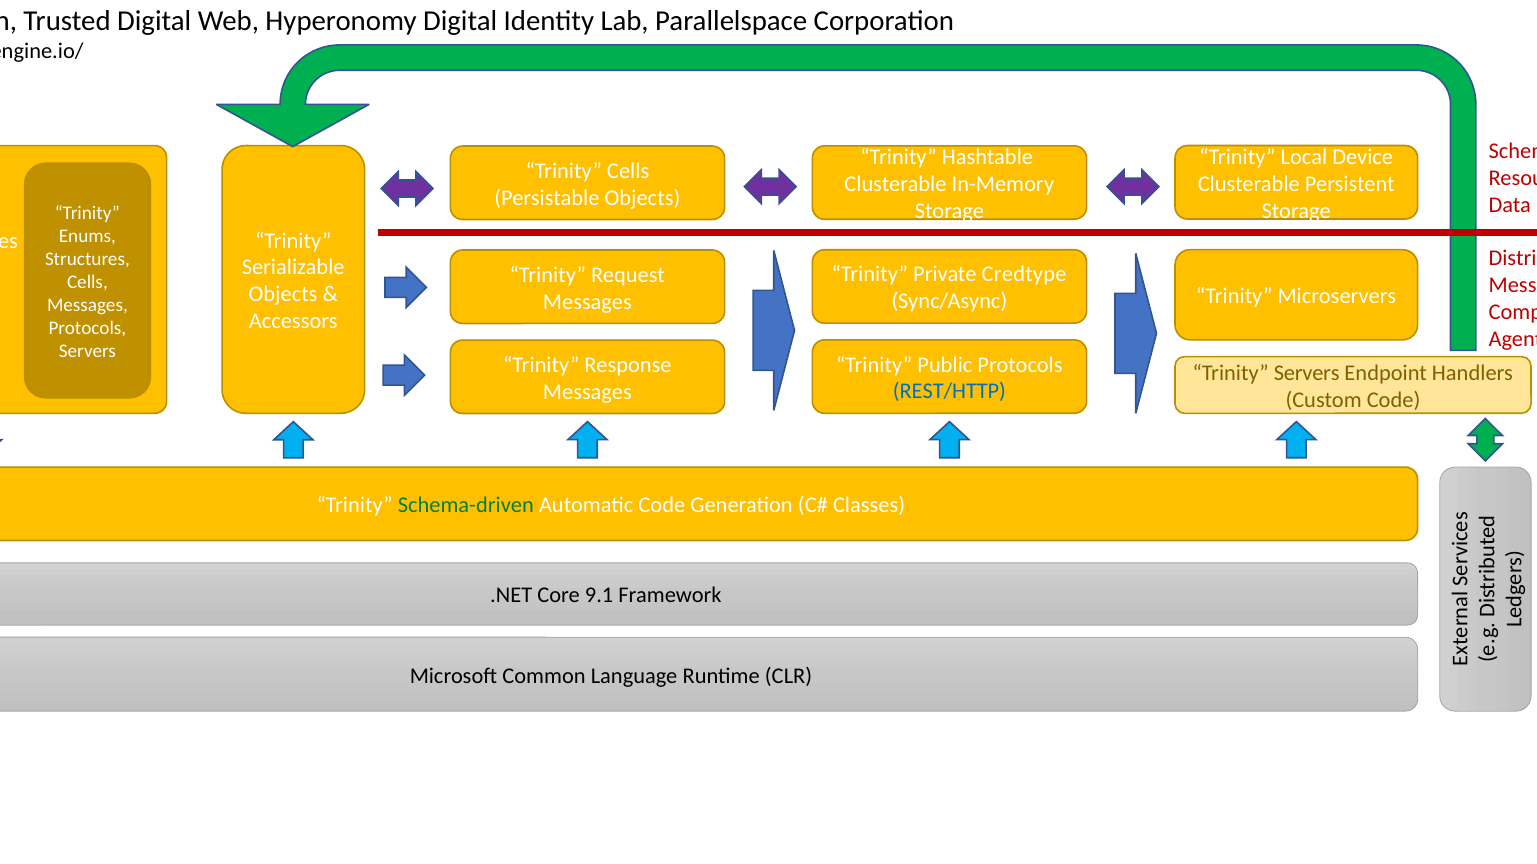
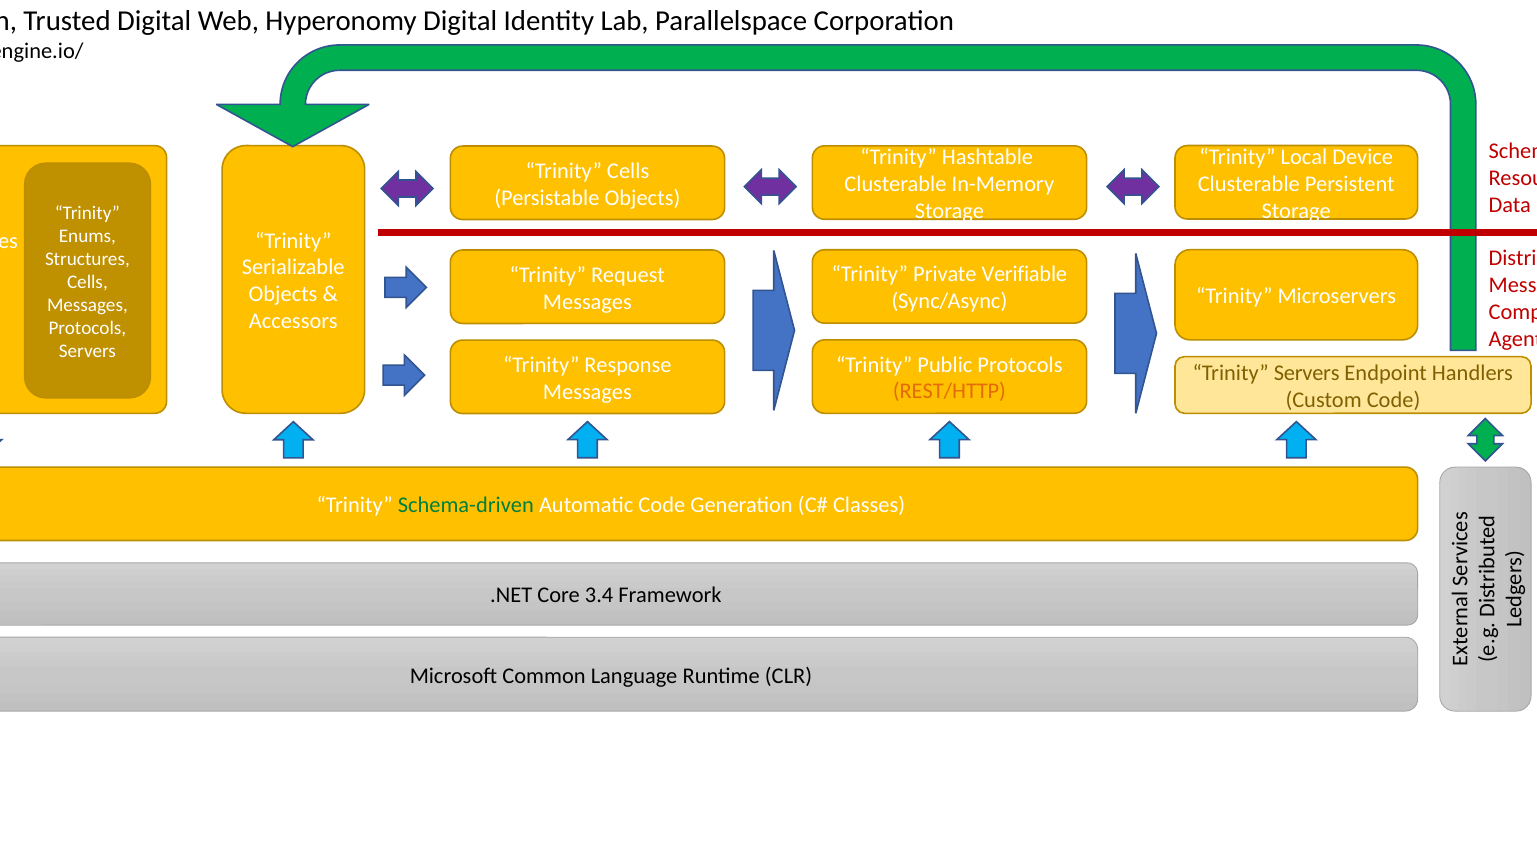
Credtype: Credtype -> Verifiable
REST/HTTP colour: blue -> orange
9.1: 9.1 -> 3.4
